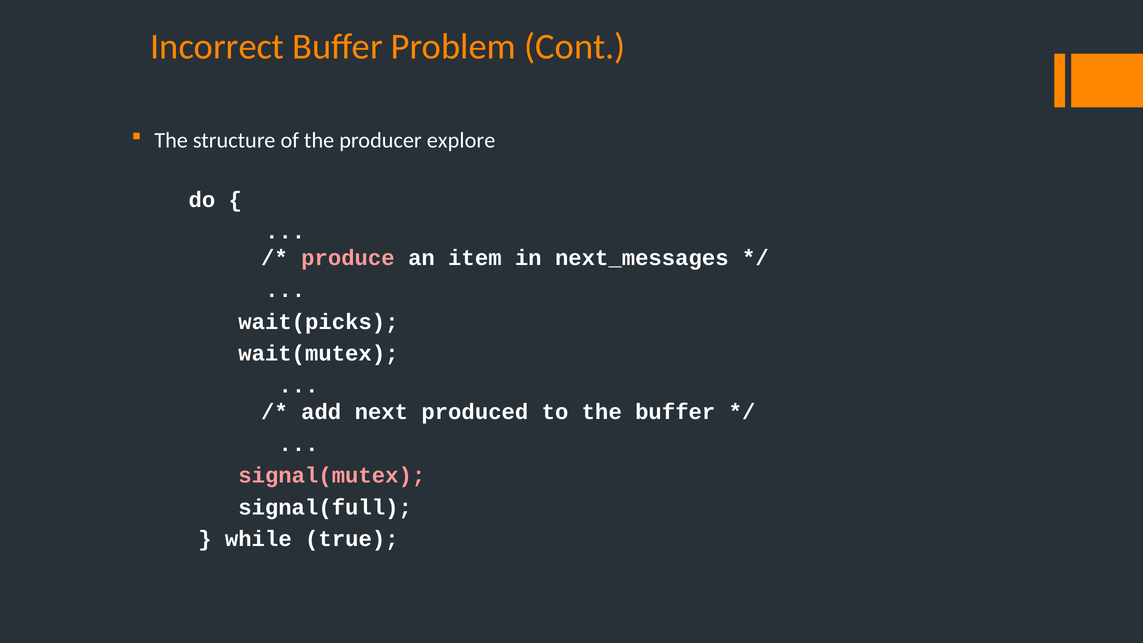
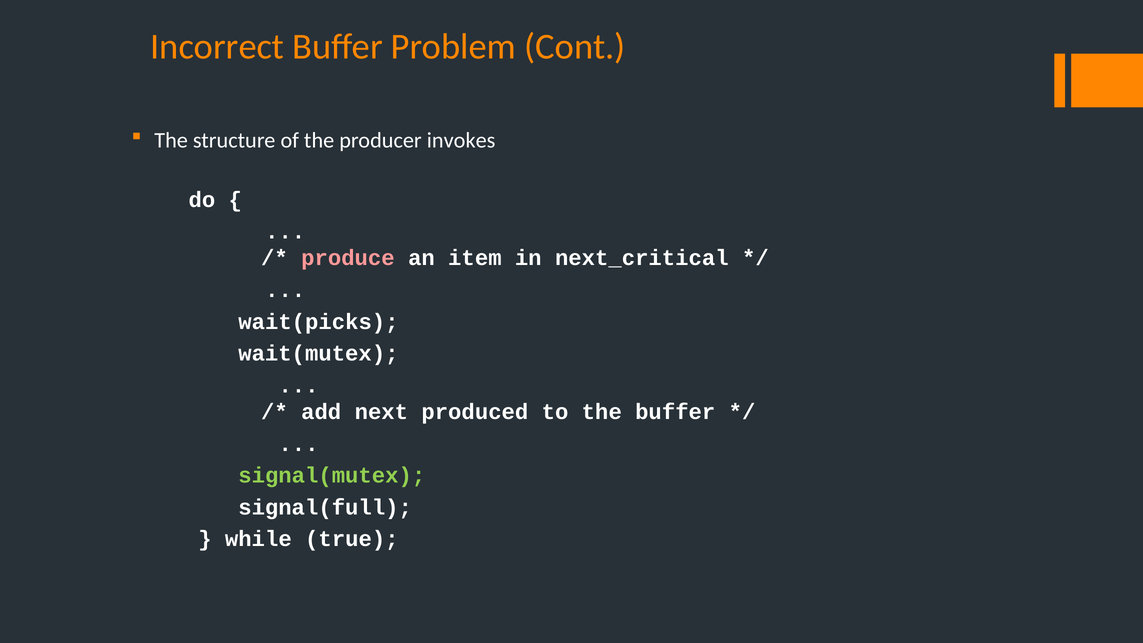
explore: explore -> invokes
next_messages: next_messages -> next_critical
signal(mutex colour: pink -> light green
